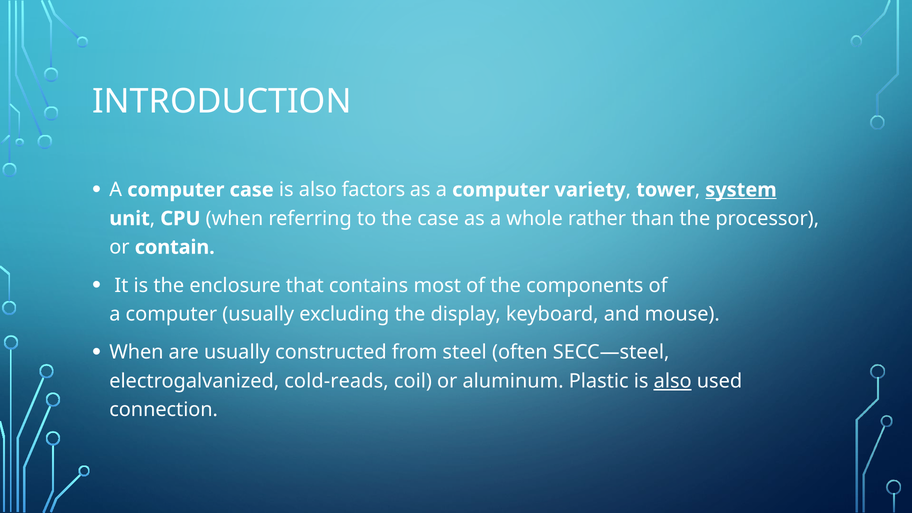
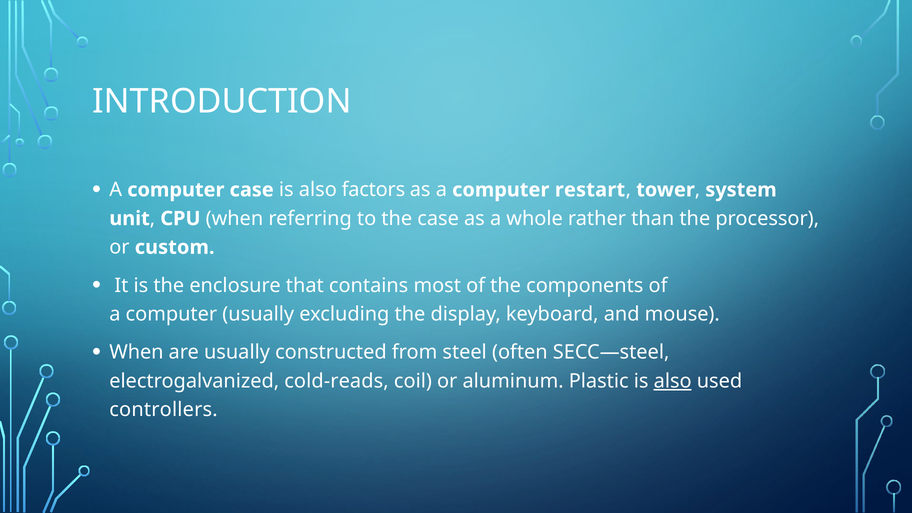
variety: variety -> restart
system underline: present -> none
contain: contain -> custom
connection: connection -> controllers
